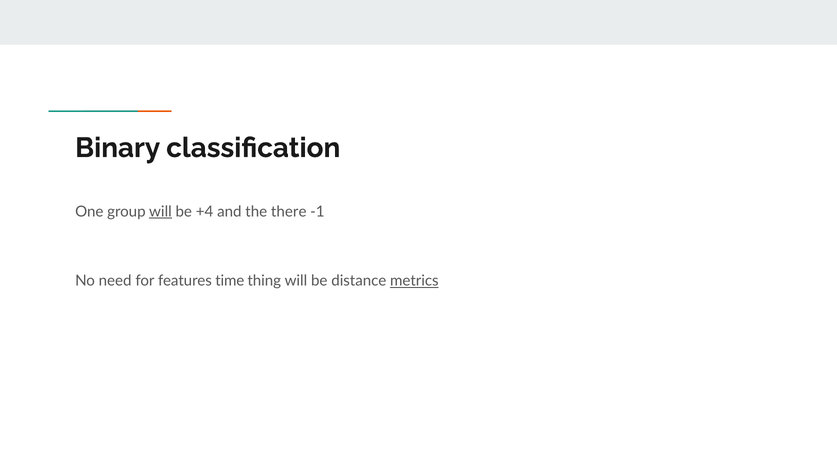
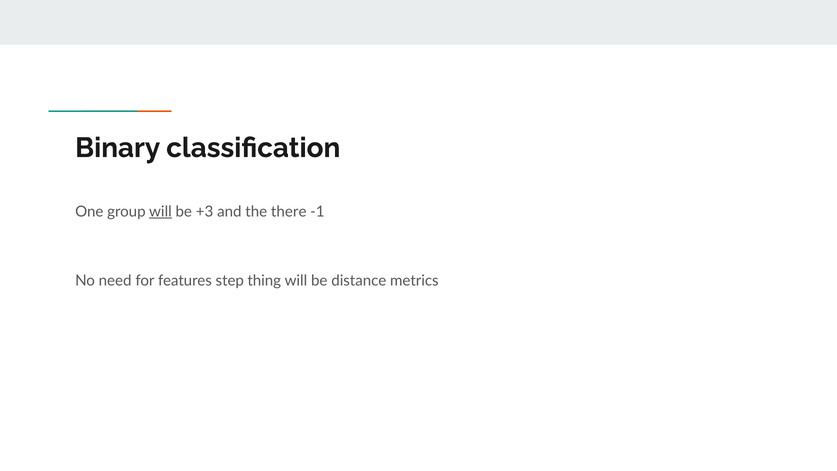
+4: +4 -> +3
time: time -> step
metrics underline: present -> none
